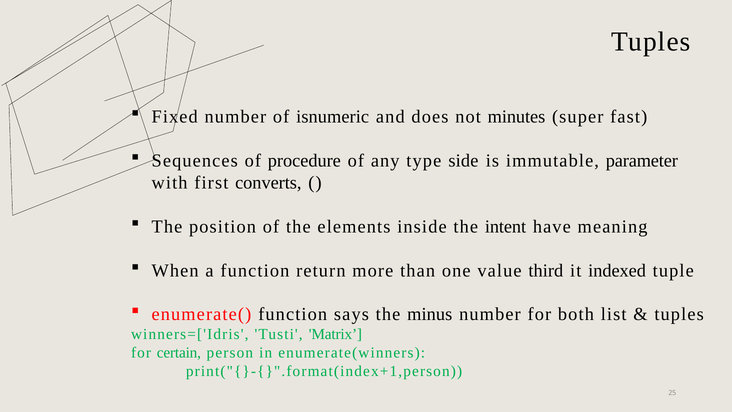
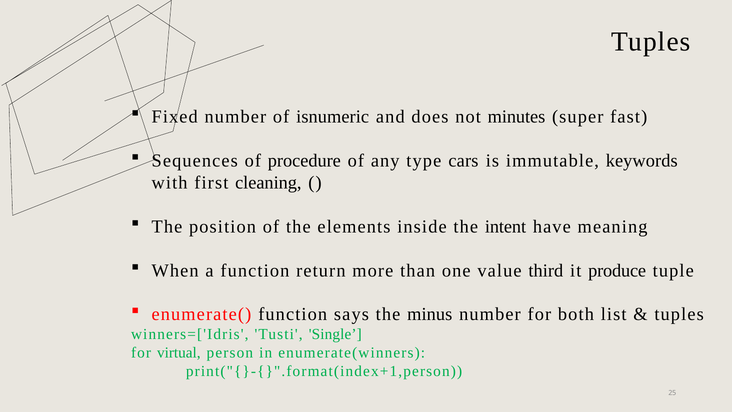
side: side -> cars
parameter: parameter -> keywords
converts: converts -> cleaning
indexed: indexed -> produce
Matrix: Matrix -> Single
certain: certain -> virtual
